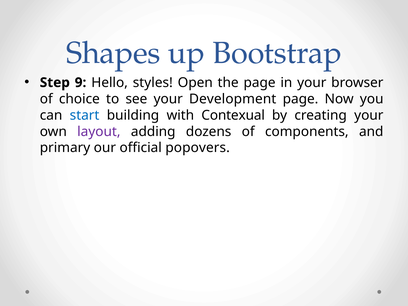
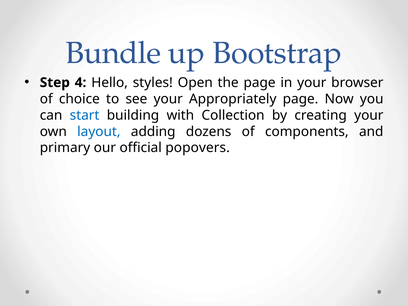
Shapes: Shapes -> Bundle
9: 9 -> 4
Development: Development -> Appropriately
Contexual: Contexual -> Collection
layout colour: purple -> blue
